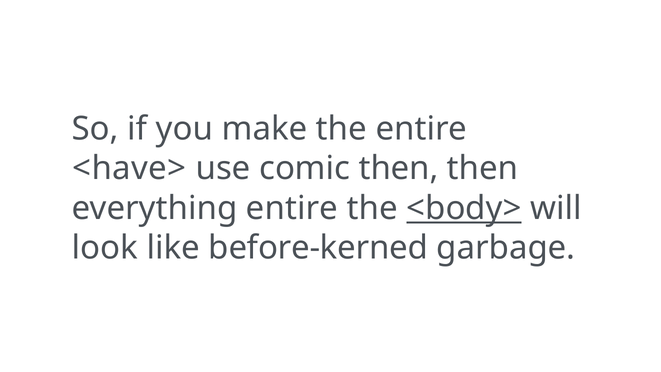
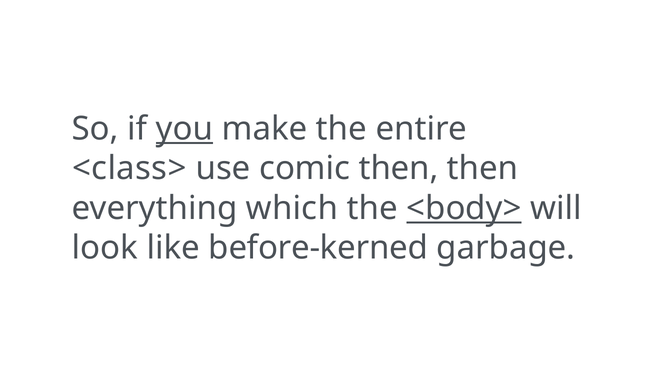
you underline: none -> present
<have>: <have> -> <class>
everything entire: entire -> which
